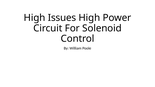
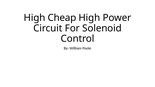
Issues: Issues -> Cheap
